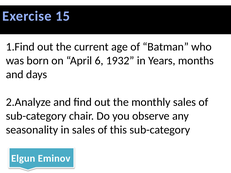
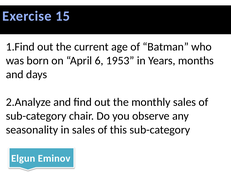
1932: 1932 -> 1953
